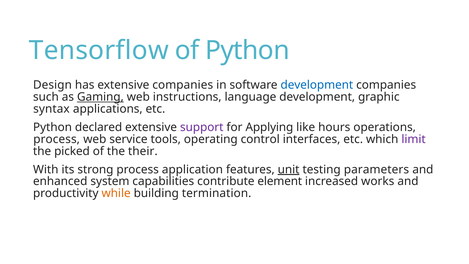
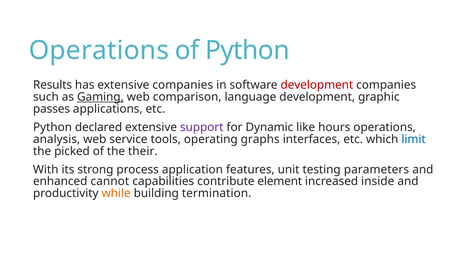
Tensorflow at (99, 50): Tensorflow -> Operations
Design: Design -> Results
development at (317, 85) colour: blue -> red
instructions: instructions -> comparison
syntax: syntax -> passes
Applying: Applying -> Dynamic
process at (57, 139): process -> analysis
control: control -> graphs
limit colour: purple -> blue
unit underline: present -> none
system: system -> cannot
works: works -> inside
